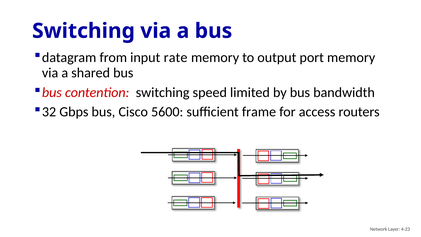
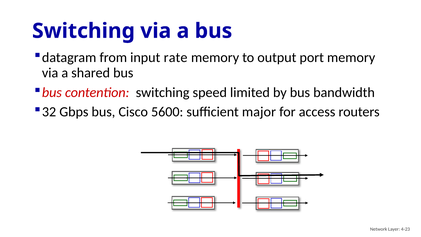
frame: frame -> major
